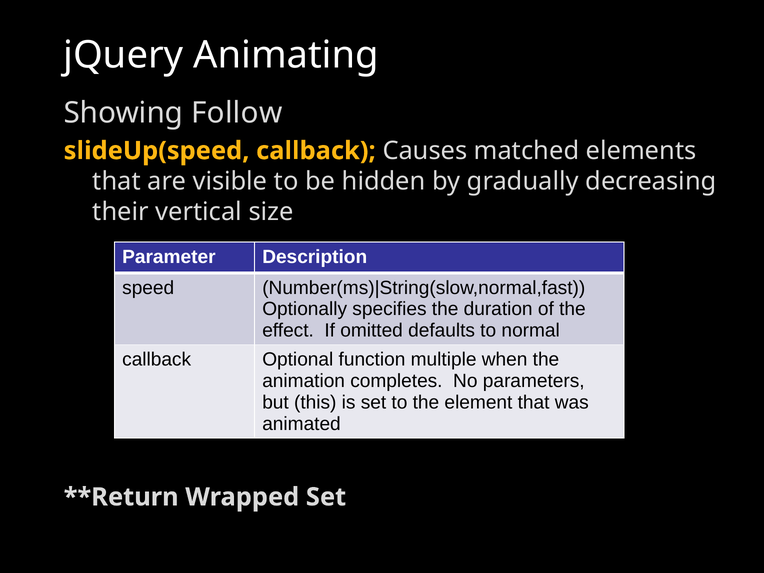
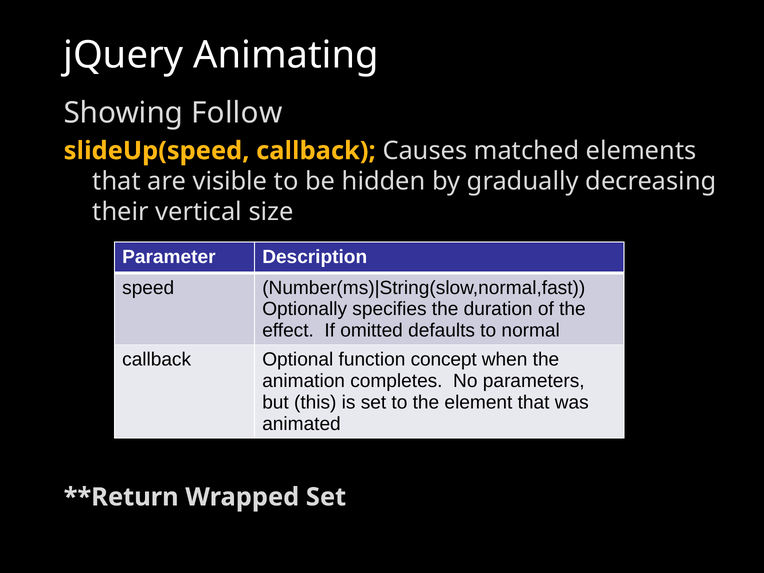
multiple: multiple -> concept
